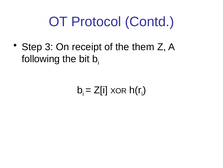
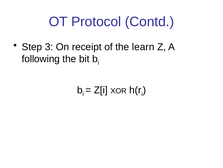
them: them -> learn
